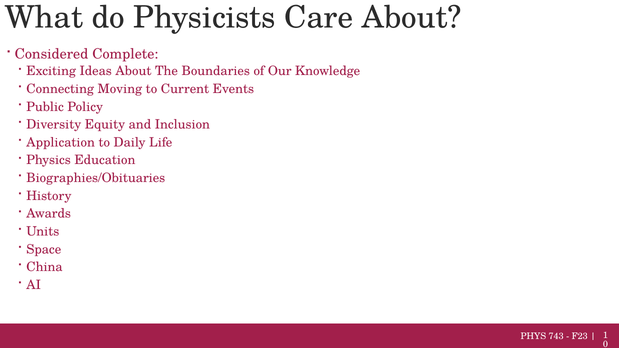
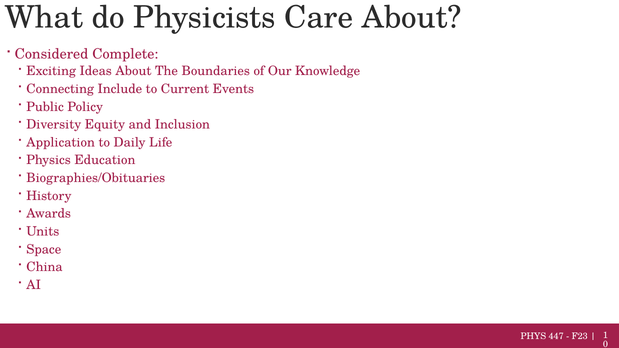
Moving: Moving -> Include
743: 743 -> 447
